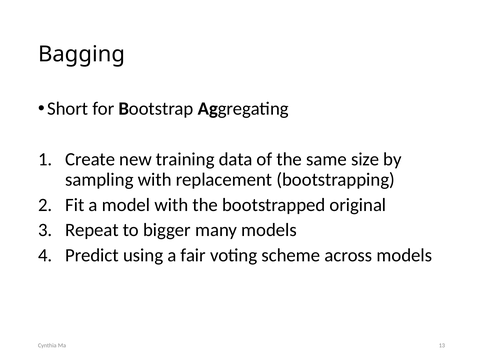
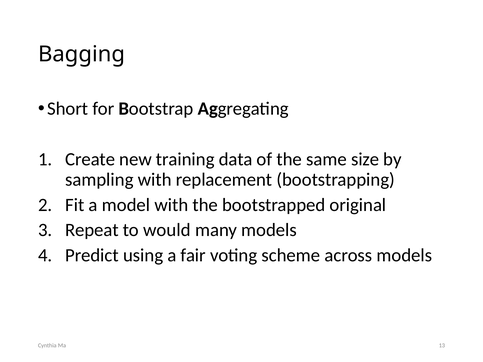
bigger: bigger -> would
